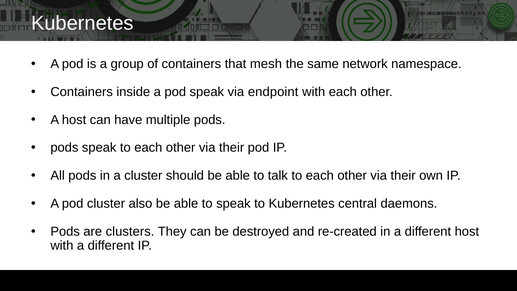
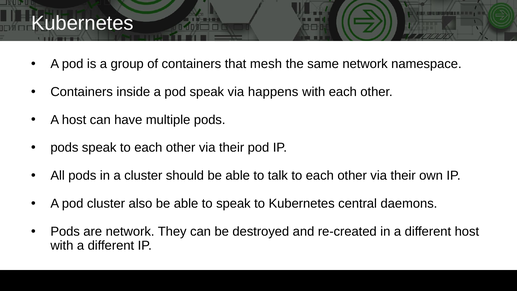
endpoint: endpoint -> happens
are clusters: clusters -> network
